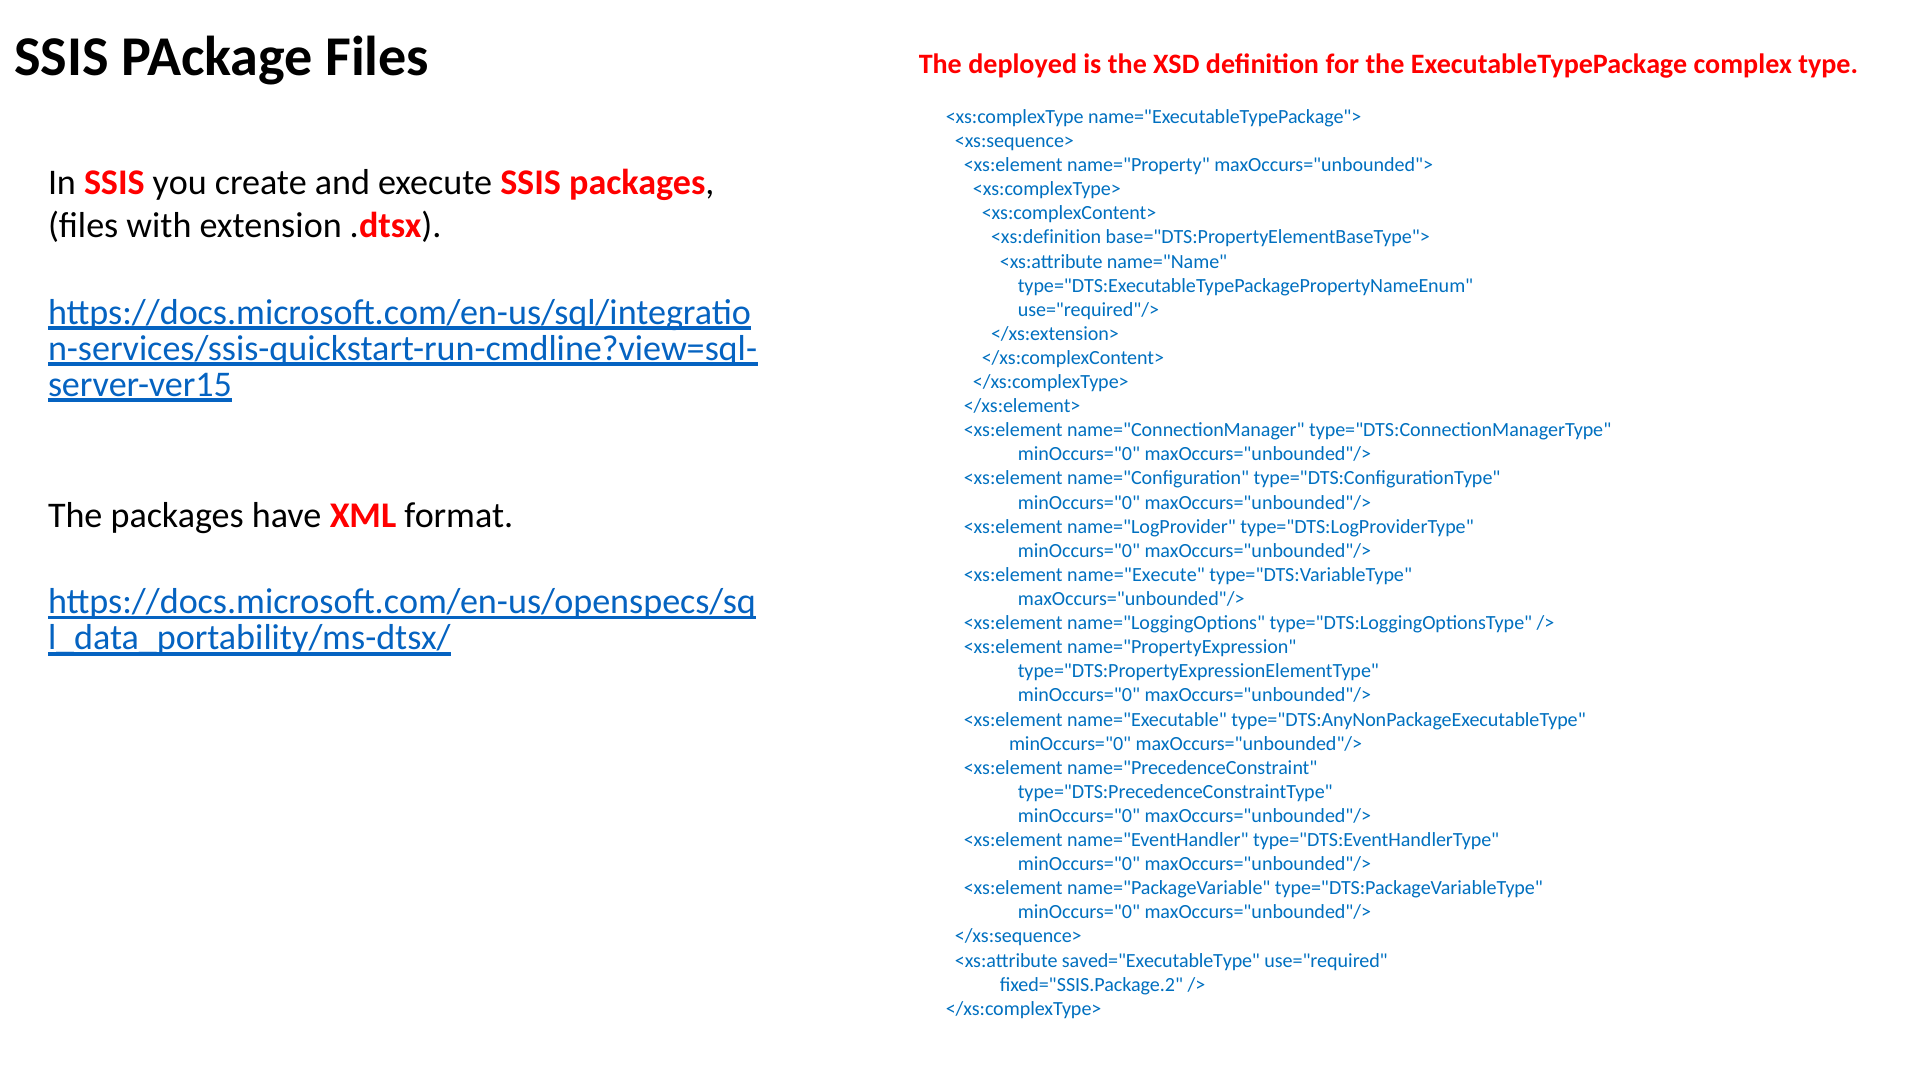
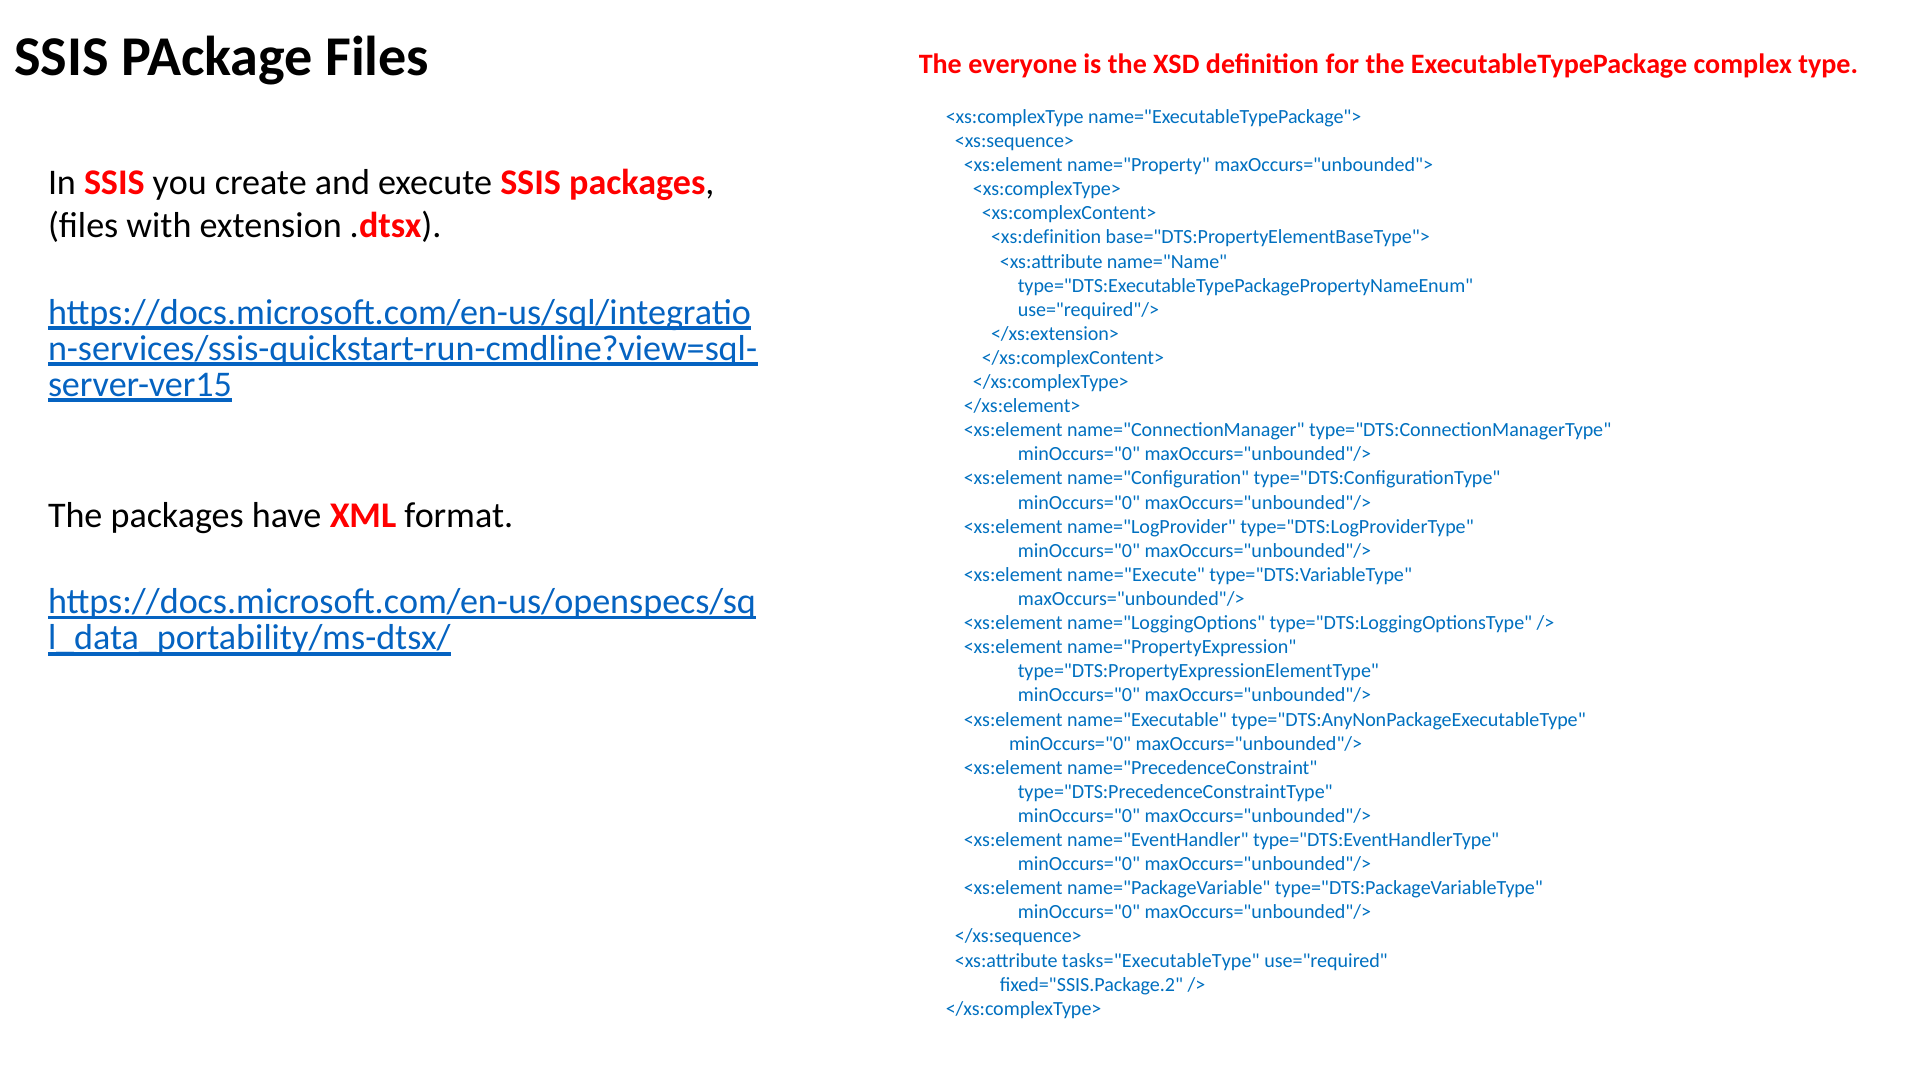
deployed: deployed -> everyone
saved="ExecutableType: saved="ExecutableType -> tasks="ExecutableType
